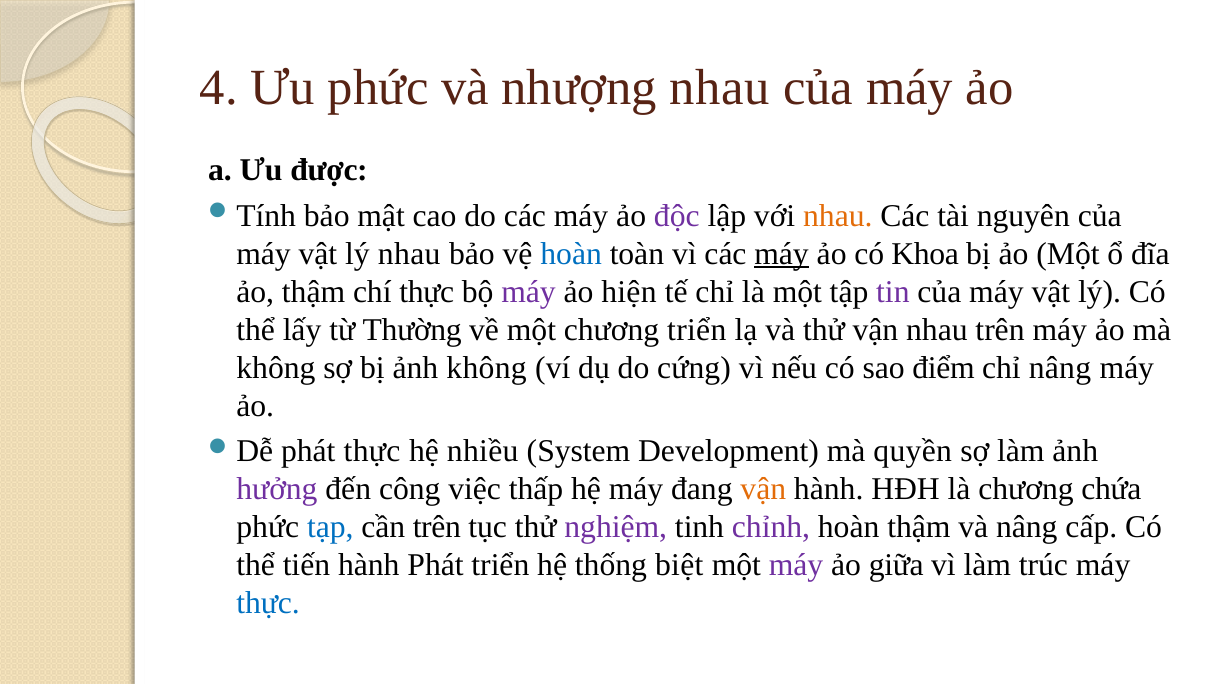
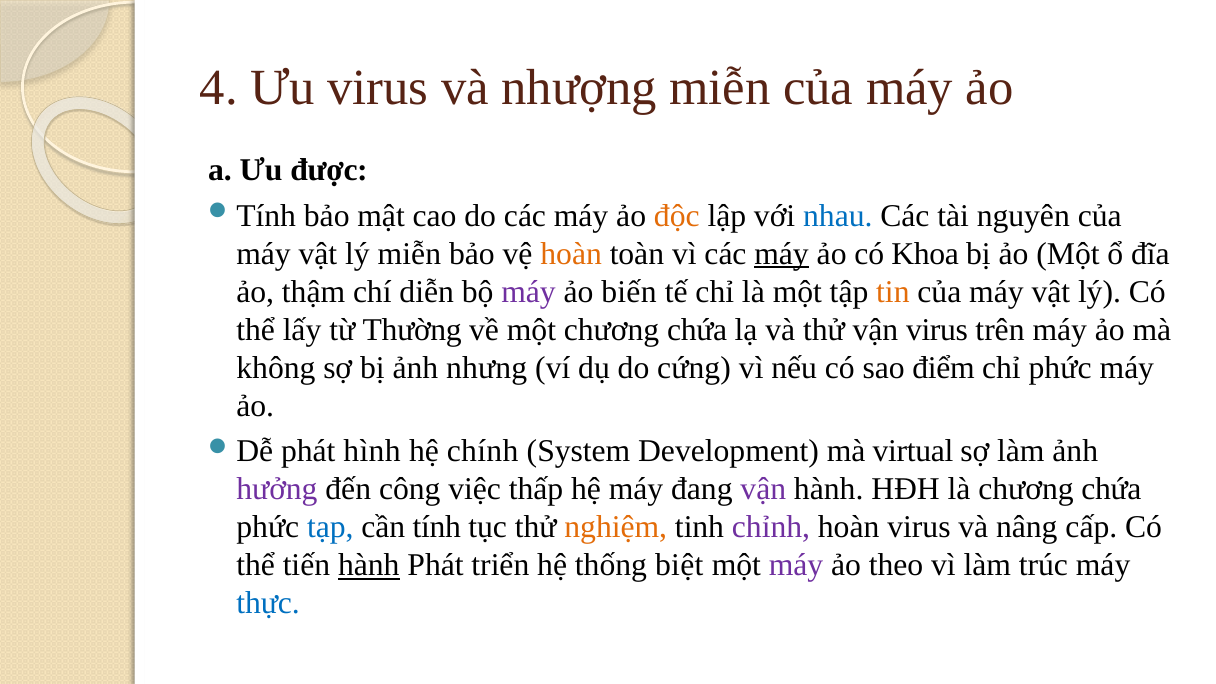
Ưu phức: phức -> virus
nhượng nhau: nhau -> miễn
độc colour: purple -> orange
nhau at (838, 216) colour: orange -> blue
lý nhau: nhau -> miễn
hoàn at (571, 254) colour: blue -> orange
chí thực: thực -> diễn
hiện: hiện -> biến
tin colour: purple -> orange
một chương triển: triển -> chứa
vận nhau: nhau -> virus
ảnh không: không -> nhưng
chỉ nâng: nâng -> phức
phát thực: thực -> hình
nhiều: nhiều -> chính
quyền: quyền -> virtual
vận at (763, 489) colour: orange -> purple
cần trên: trên -> tính
nghiệm colour: purple -> orange
hoàn thậm: thậm -> virus
hành at (369, 565) underline: none -> present
giữa: giữa -> theo
